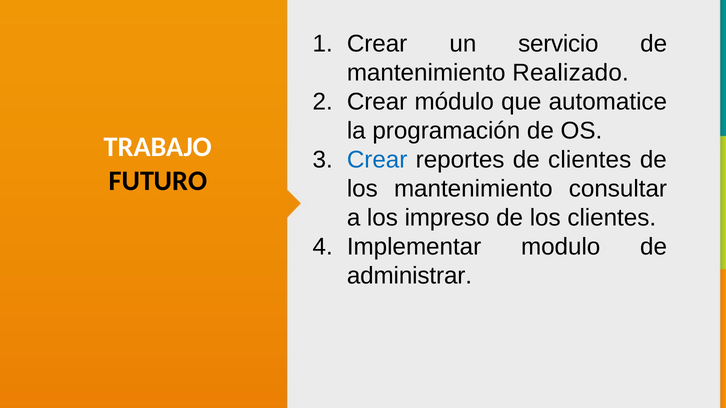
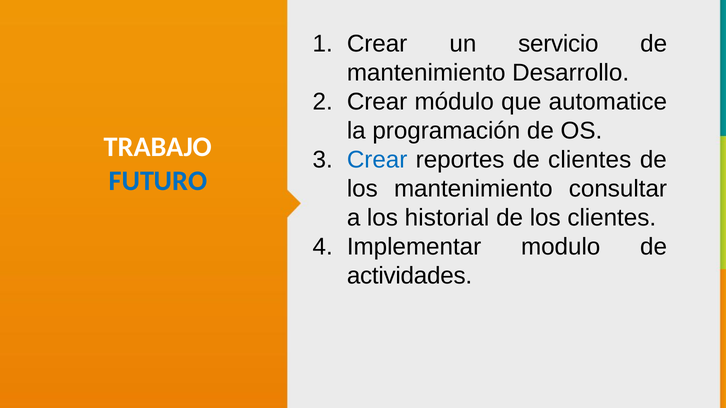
Realizado: Realizado -> Desarrollo
FUTURO colour: black -> blue
impreso: impreso -> historial
administrar: administrar -> actividades
